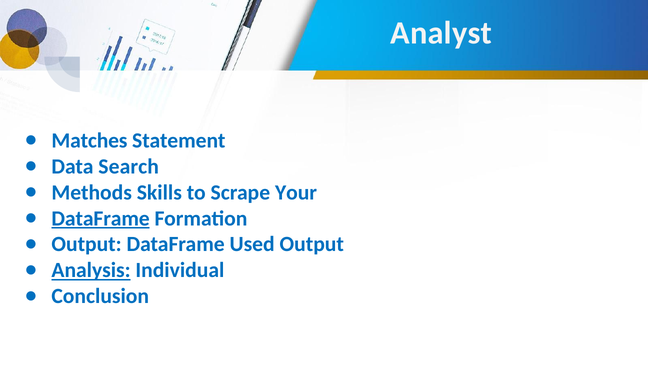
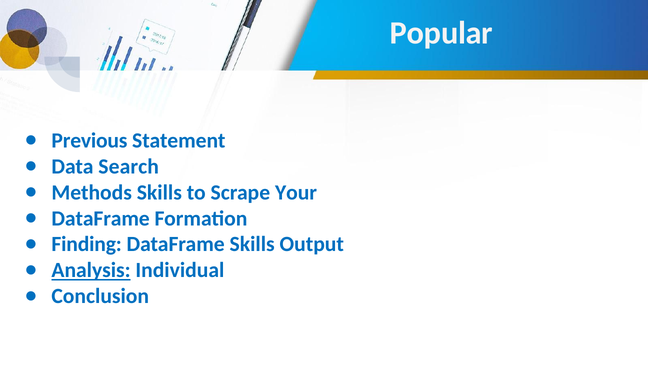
Analyst: Analyst -> Popular
Matches: Matches -> Previous
DataFrame at (101, 218) underline: present -> none
Output at (87, 244): Output -> Finding
DataFrame Used: Used -> Skills
